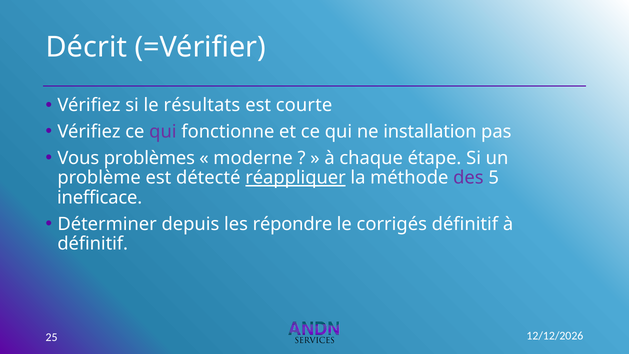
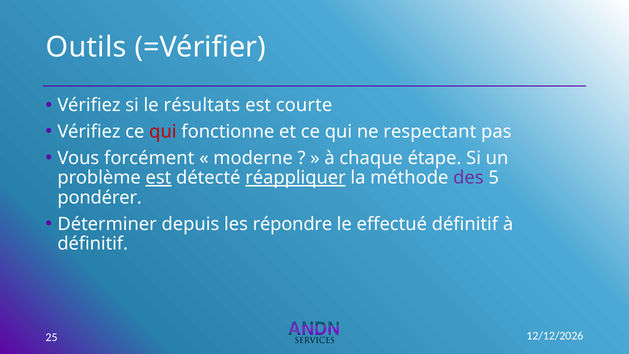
Décrit: Décrit -> Outils
qui at (163, 132) colour: purple -> red
installation: installation -> respectant
problèmes: problèmes -> forcément
est at (158, 178) underline: none -> present
inefficace: inefficace -> pondérer
corrigés: corrigés -> effectué
